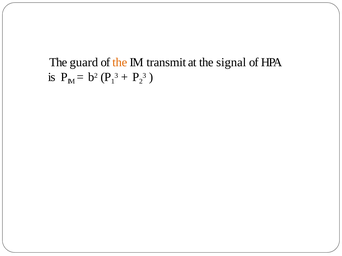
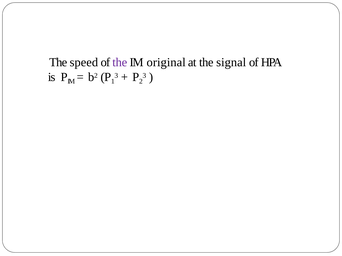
guard: guard -> speed
the at (120, 62) colour: orange -> purple
transmit: transmit -> original
